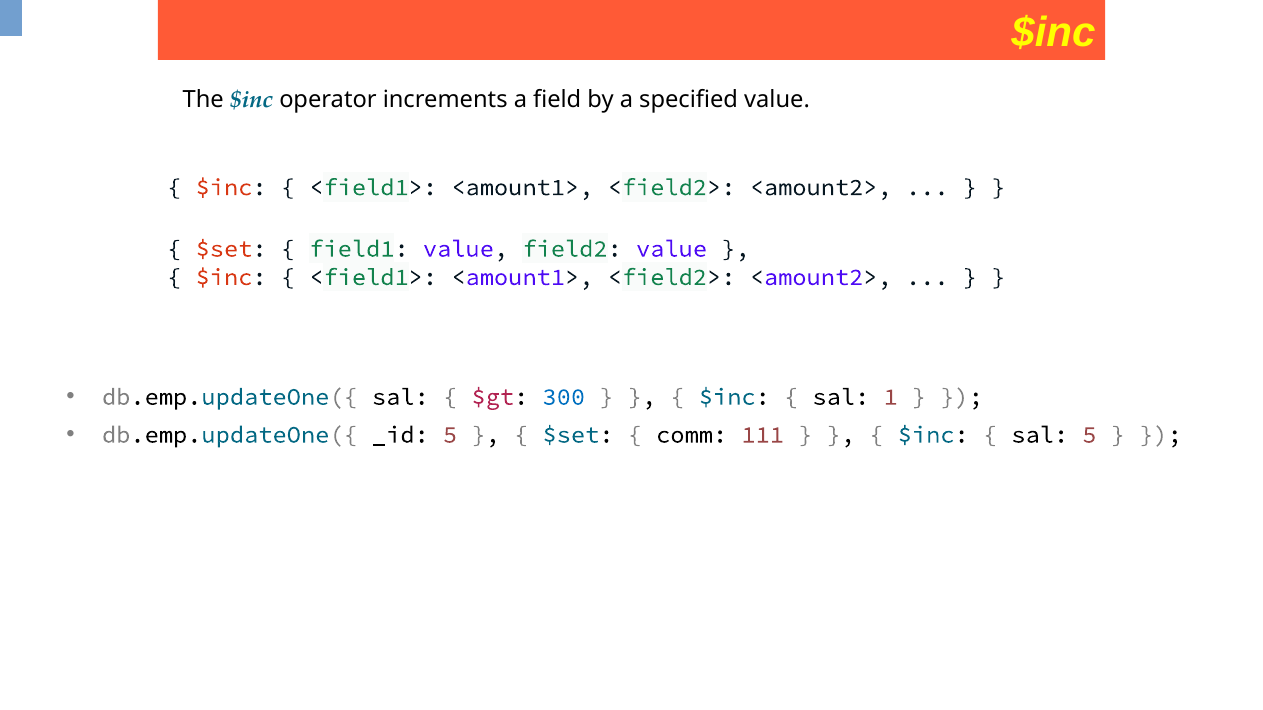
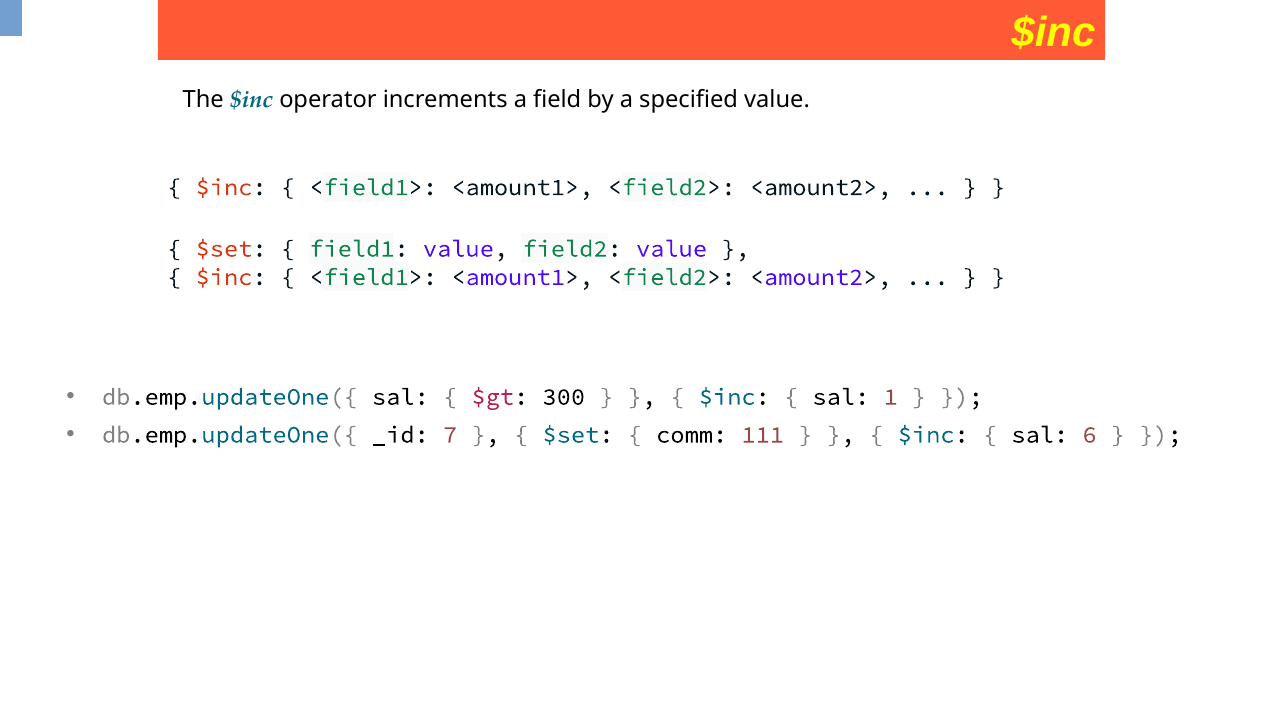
300 colour: blue -> black
_id 5: 5 -> 7
sal 5: 5 -> 6
